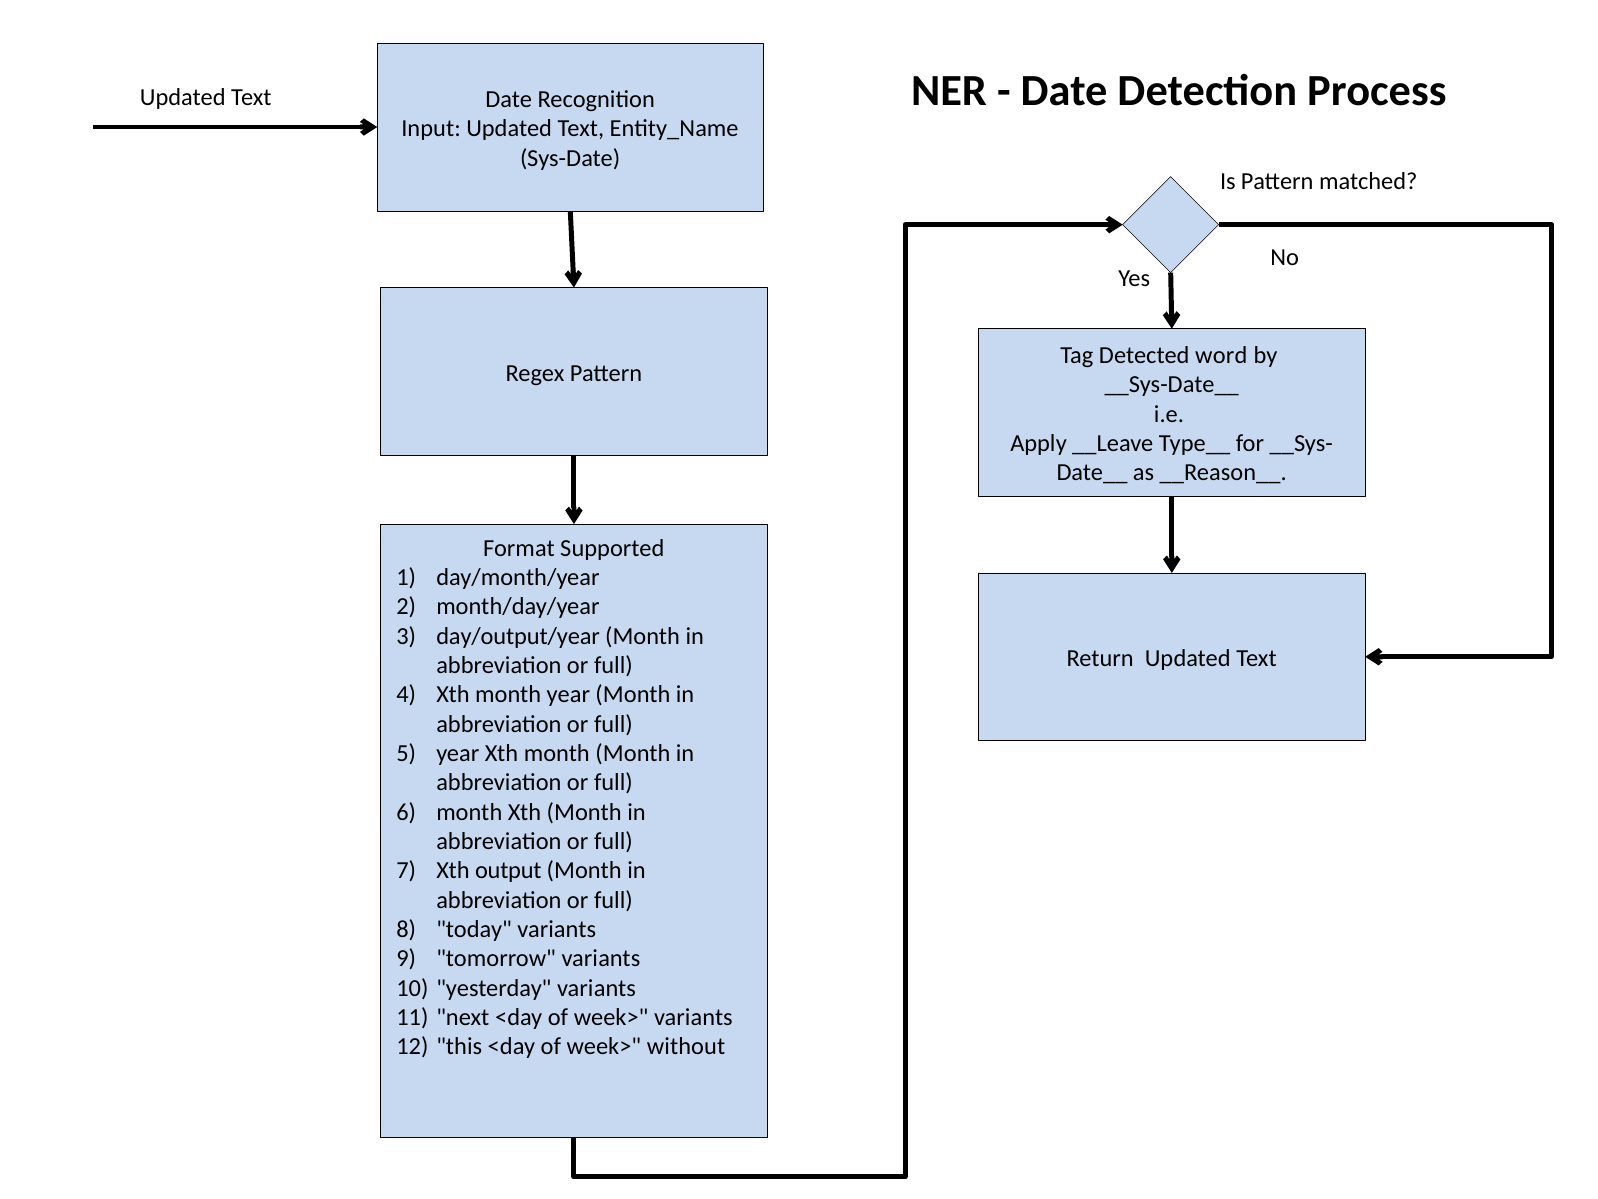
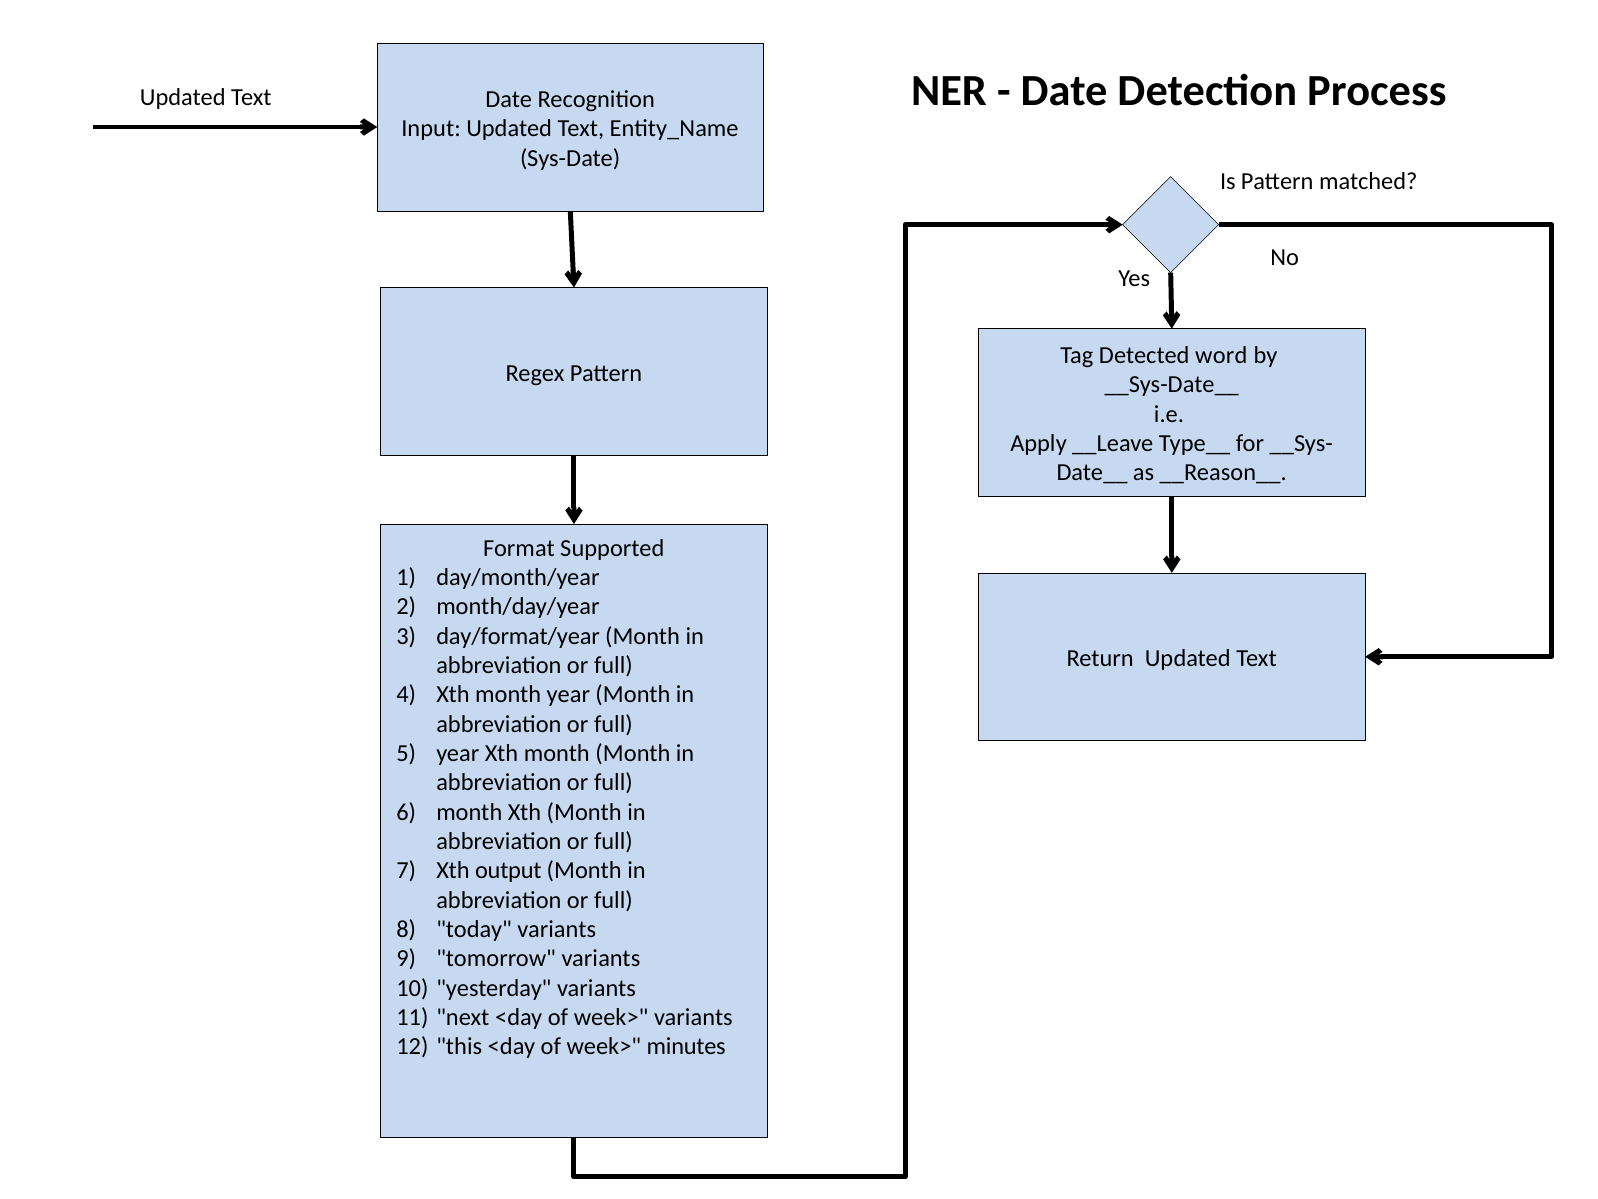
day/output/year: day/output/year -> day/format/year
without: without -> minutes
